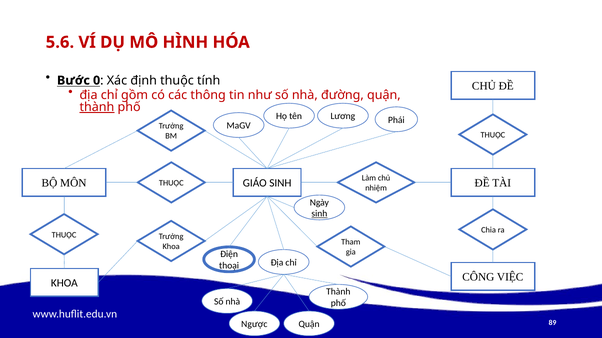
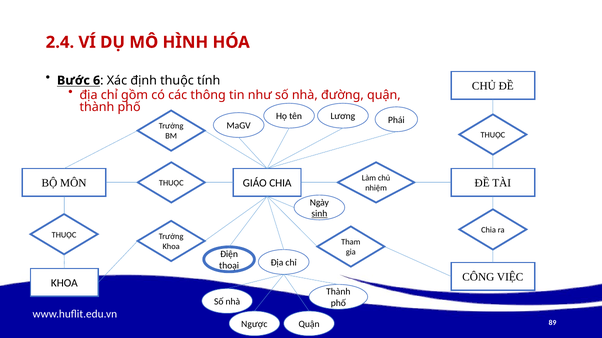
5.6: 5.6 -> 2.4
0: 0 -> 6
thành at (97, 107) underline: present -> none
GIÁO SINH: SINH -> CHIA
